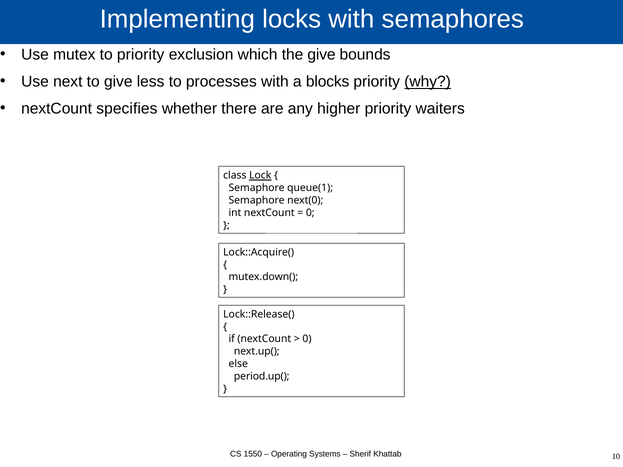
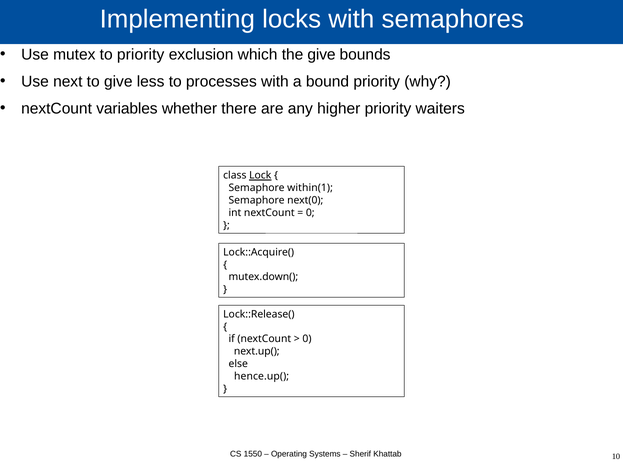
blocks: blocks -> bound
why underline: present -> none
specifies: specifies -> variables
queue(1: queue(1 -> within(1
period.up(: period.up( -> hence.up(
